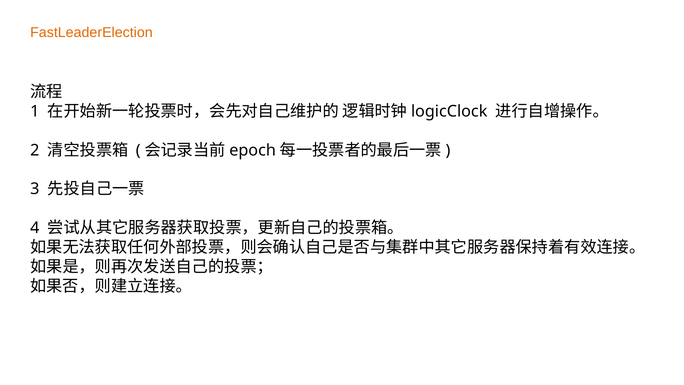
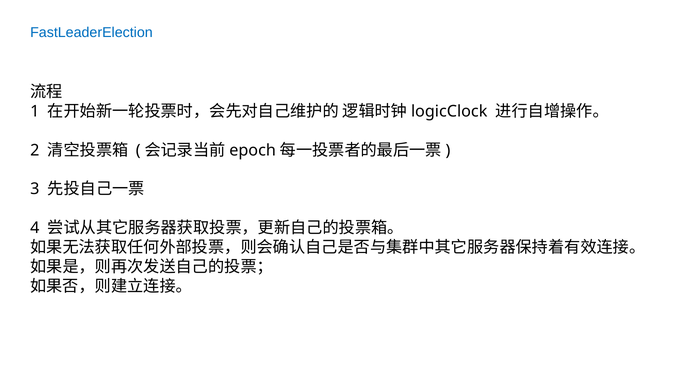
FastLeaderElection colour: orange -> blue
